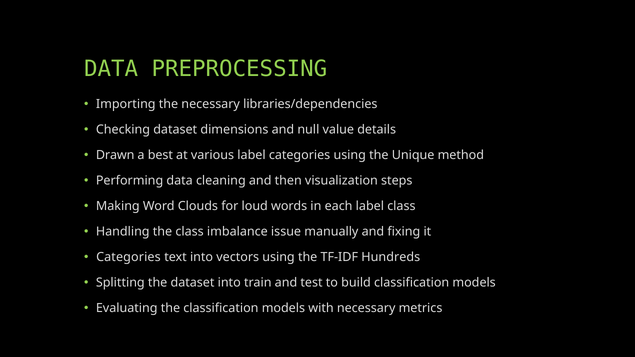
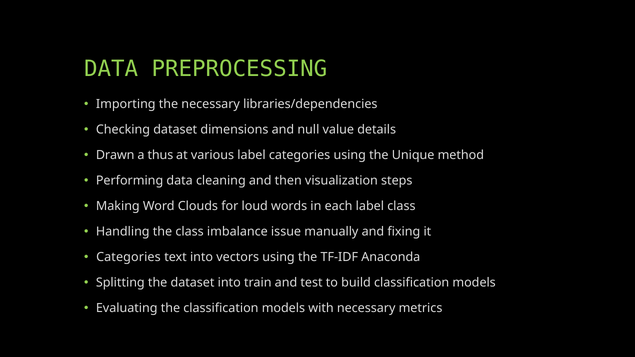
best: best -> thus
Hundreds: Hundreds -> Anaconda
